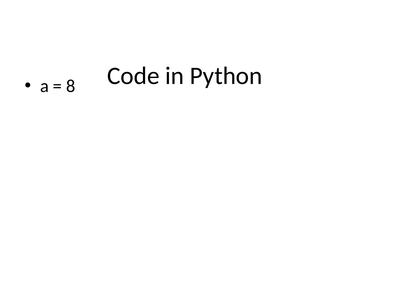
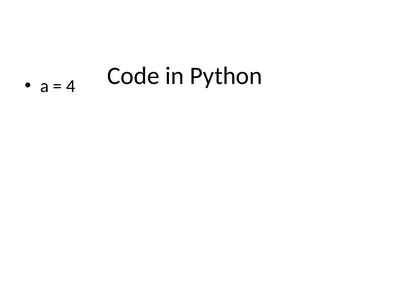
8: 8 -> 4
